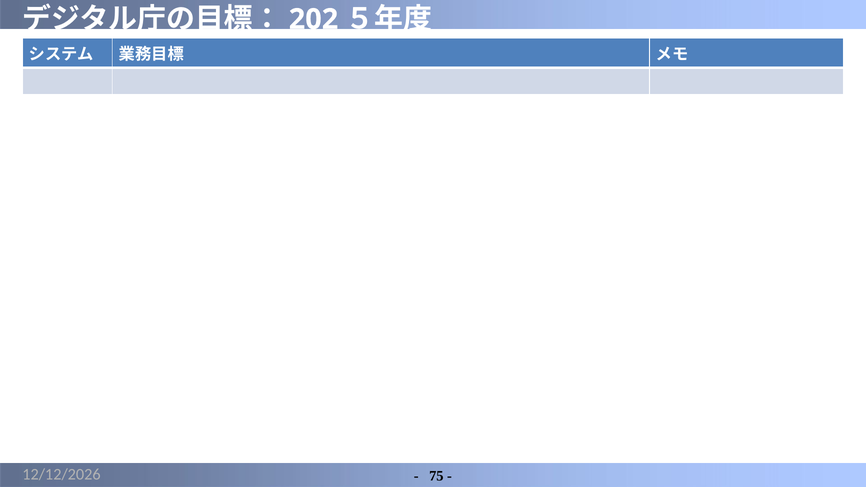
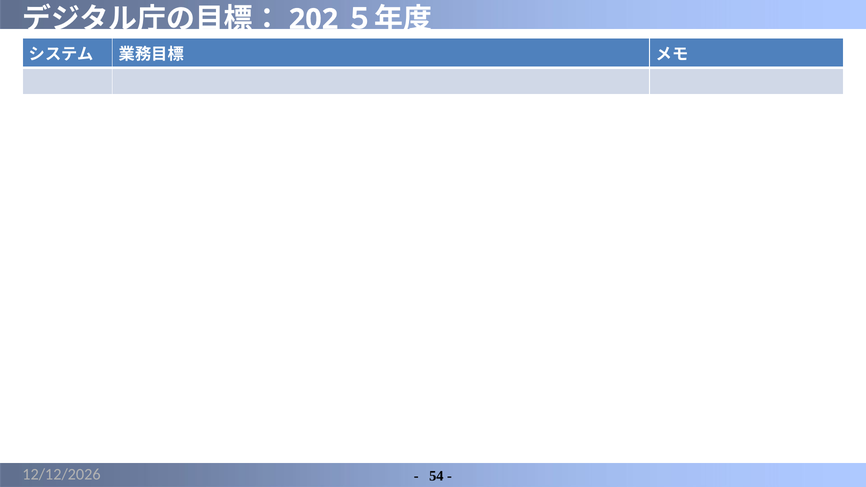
75: 75 -> 54
